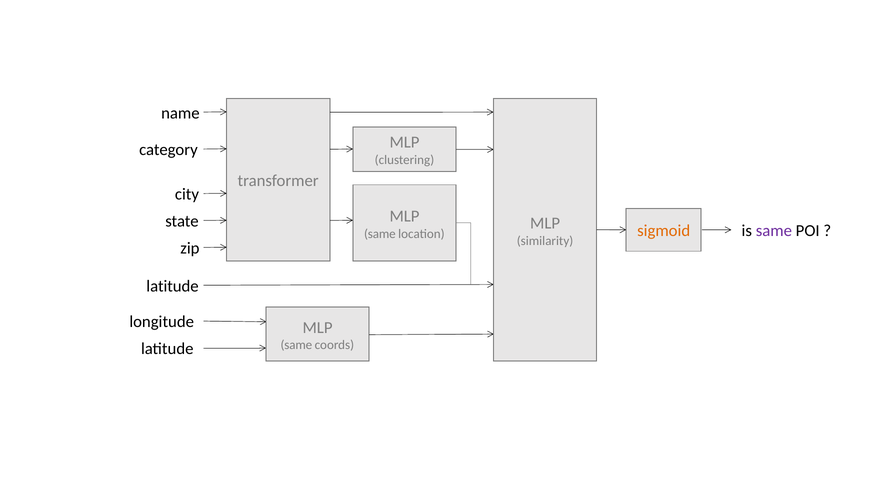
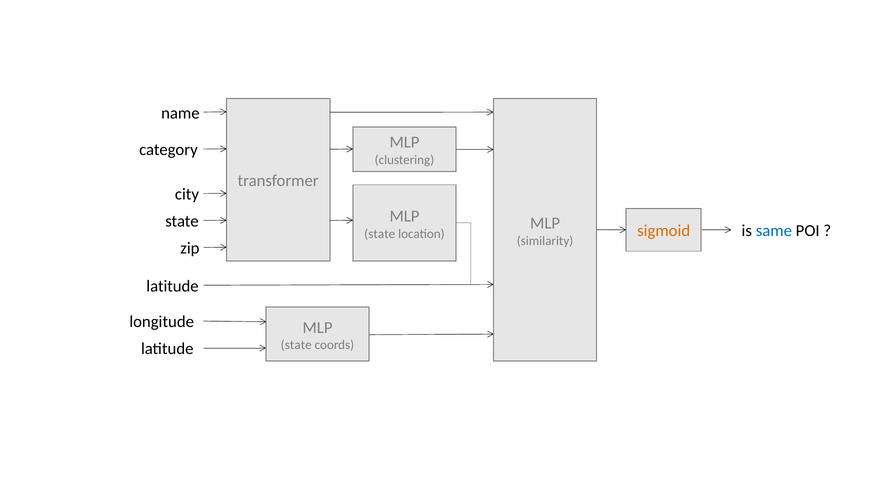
same at (774, 231) colour: purple -> blue
same at (380, 234): same -> state
same at (296, 345): same -> state
